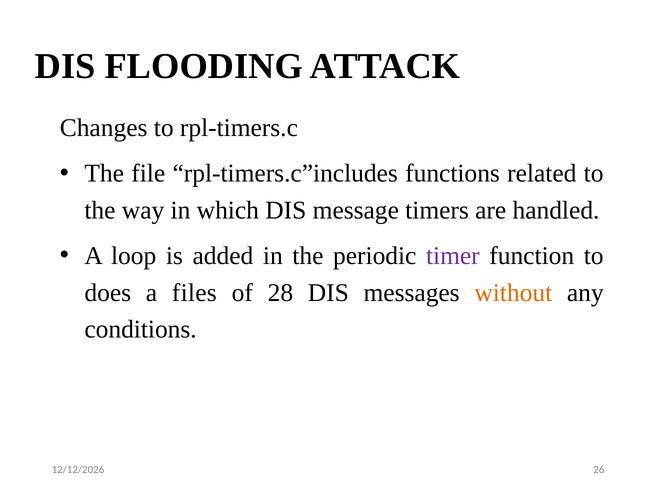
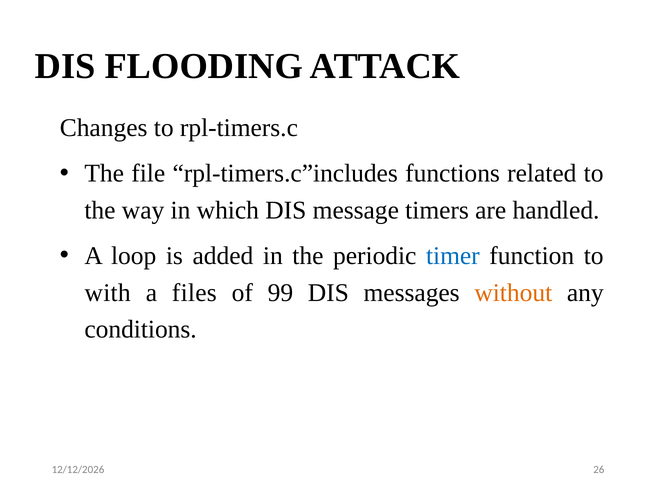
timer colour: purple -> blue
does: does -> with
28: 28 -> 99
